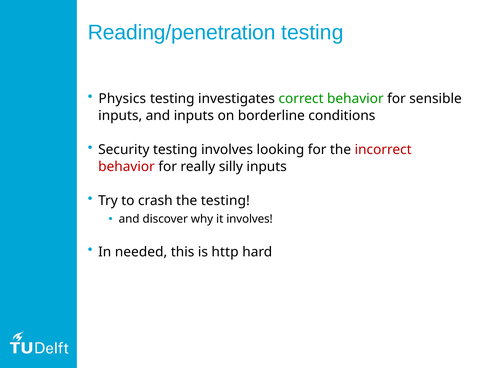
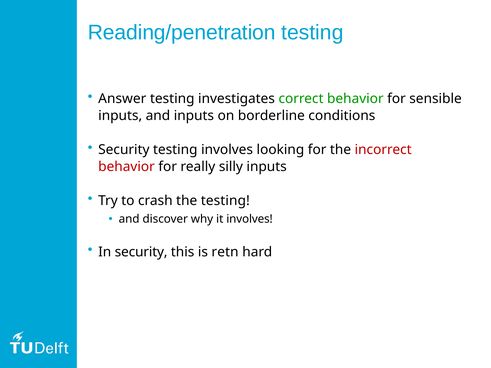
Physics: Physics -> Answer
In needed: needed -> security
http: http -> retn
